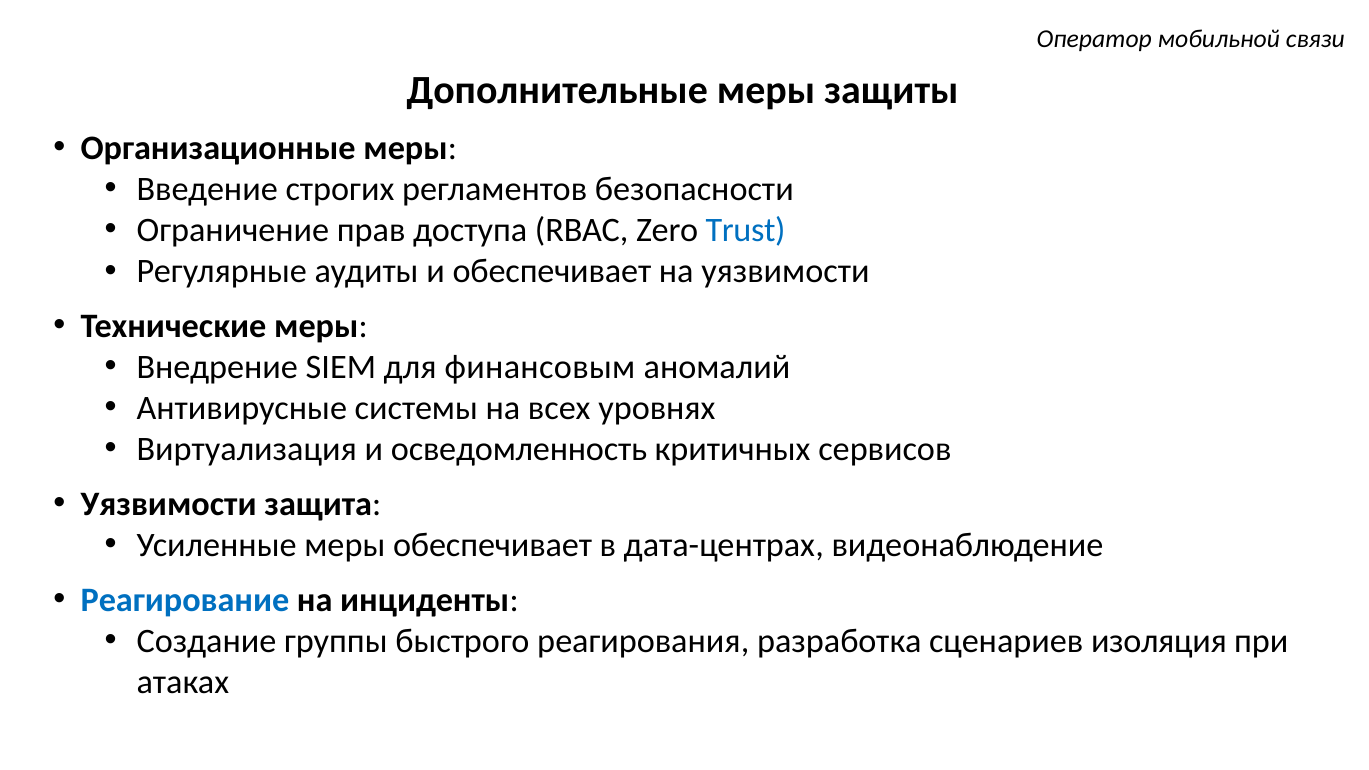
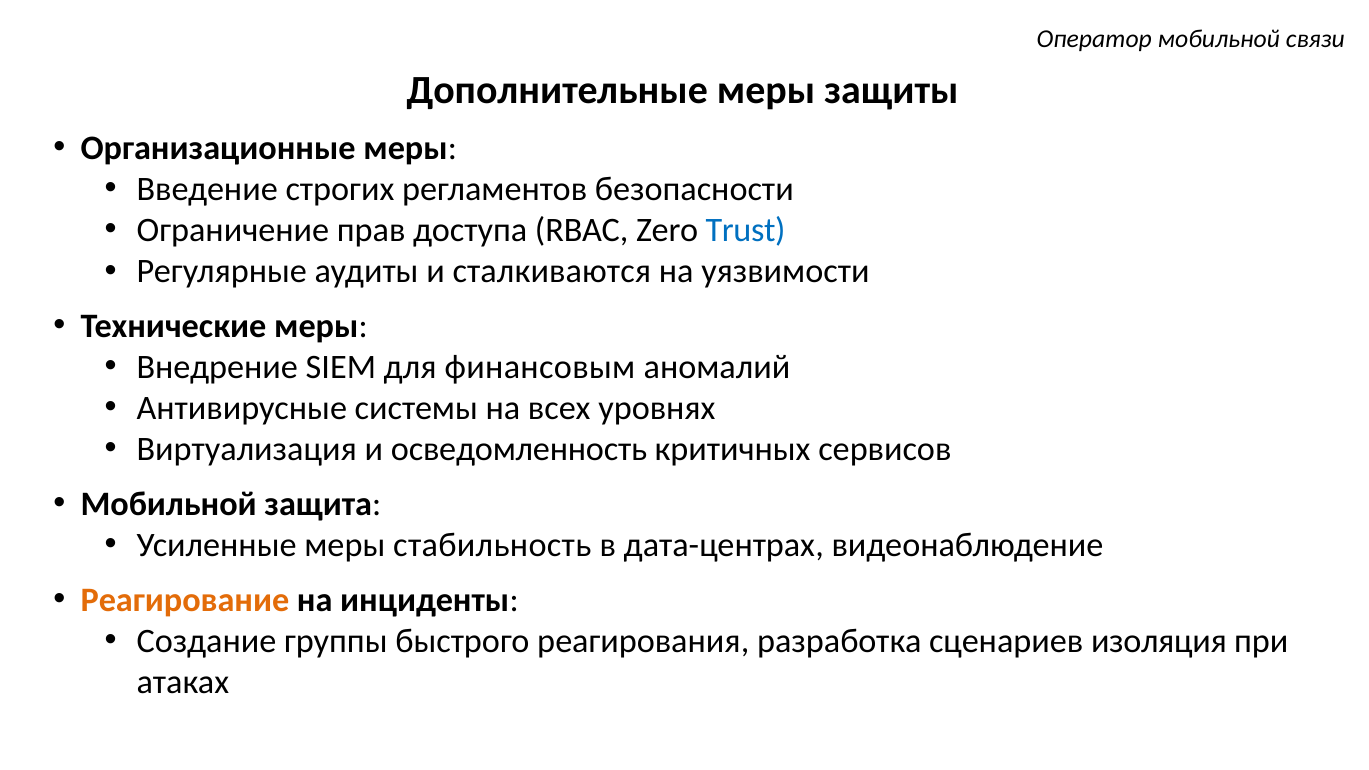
и обеспечивает: обеспечивает -> сталкиваются
Уязвимости at (169, 504): Уязвимости -> Мобильной
меры обеспечивает: обеспечивает -> стабильность
Реагирование colour: blue -> orange
